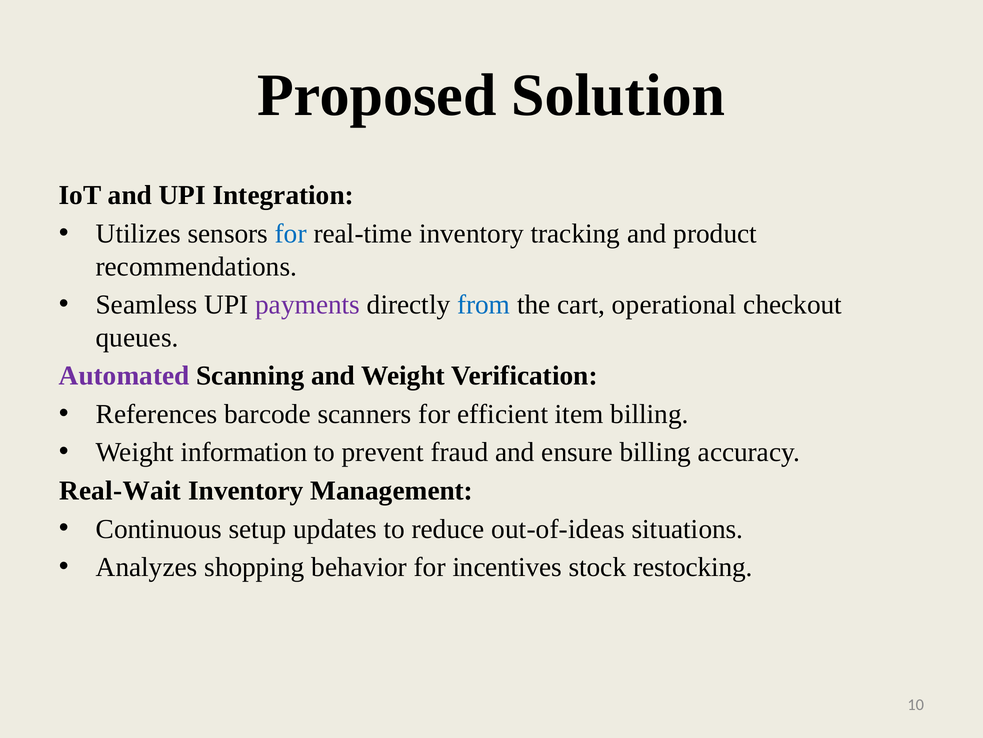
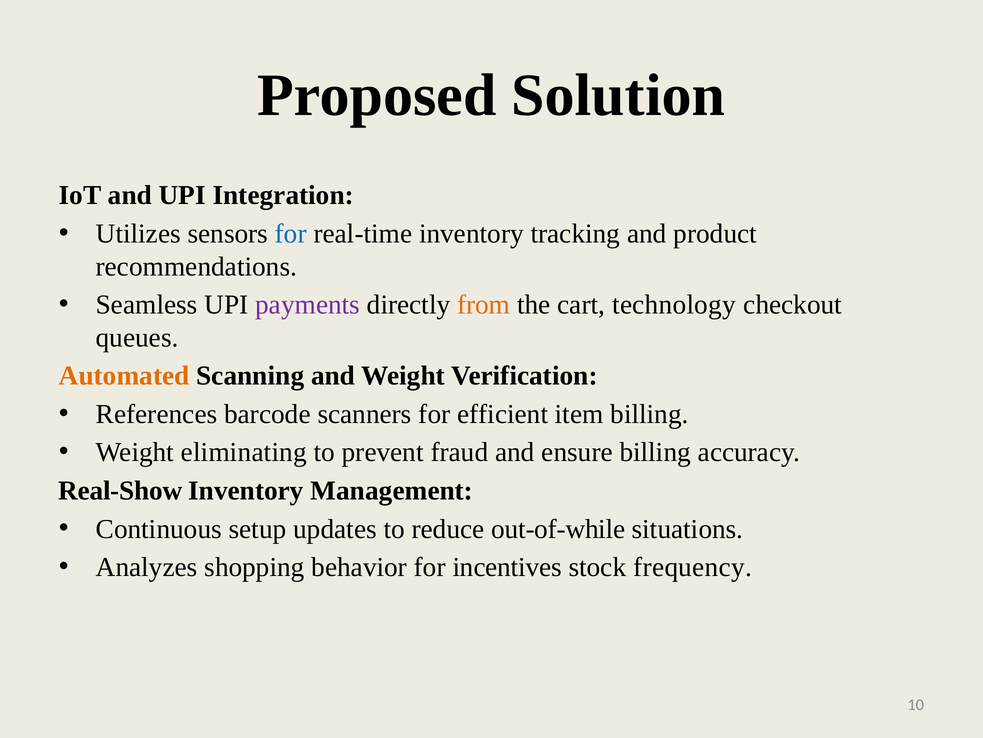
from colour: blue -> orange
operational: operational -> technology
Automated colour: purple -> orange
information: information -> eliminating
Real-Wait: Real-Wait -> Real-Show
out-of-ideas: out-of-ideas -> out-of-while
restocking: restocking -> frequency
